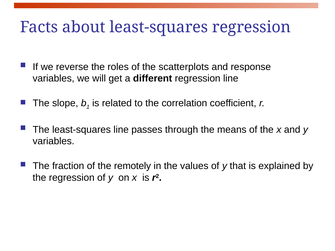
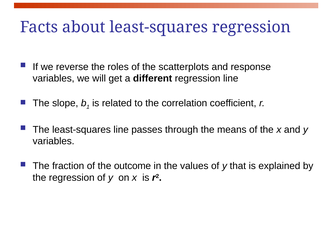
remotely: remotely -> outcome
